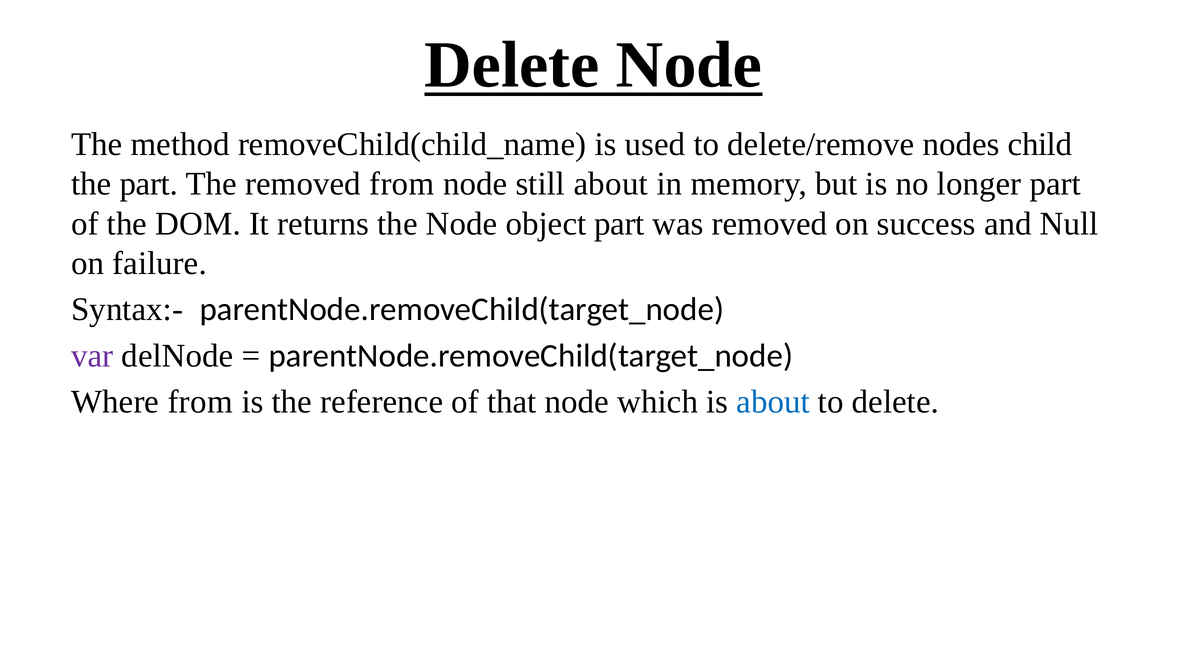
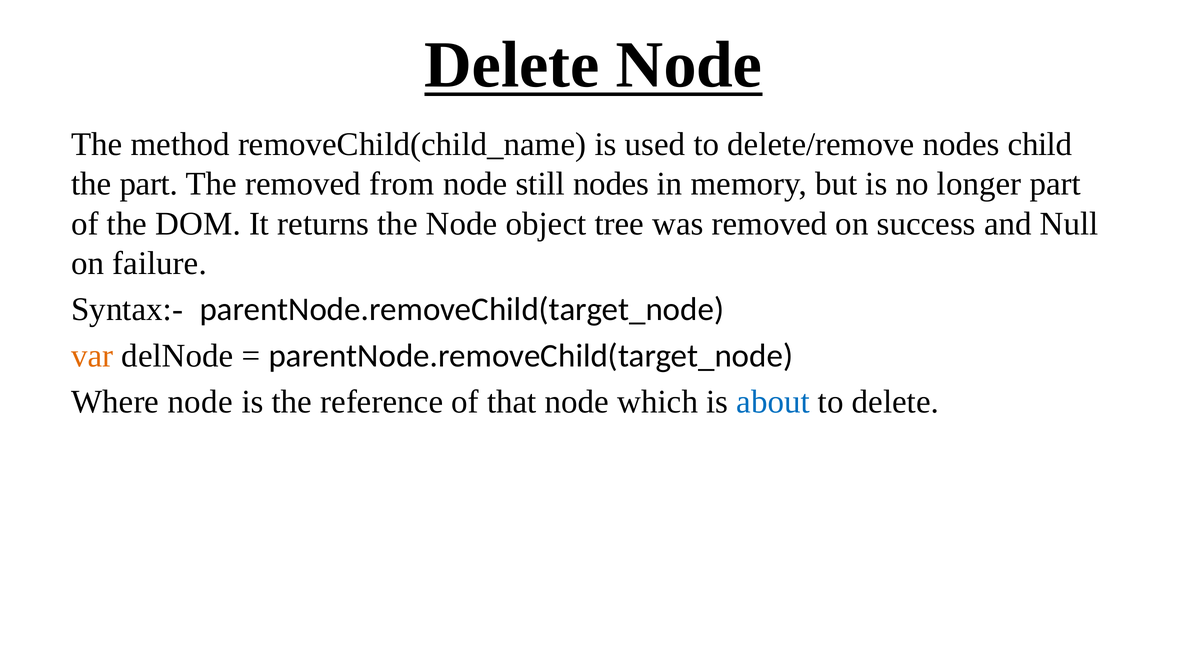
still about: about -> nodes
object part: part -> tree
var colour: purple -> orange
Where from: from -> node
